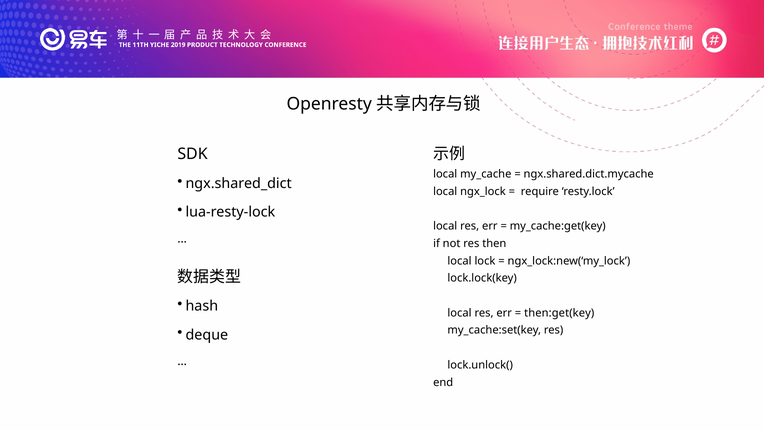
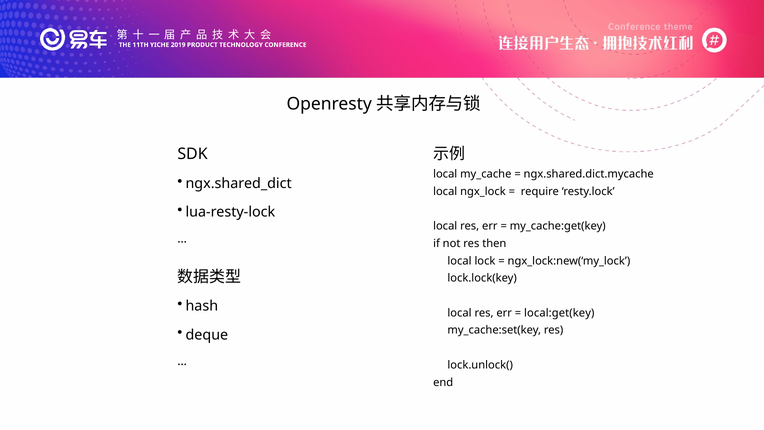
then:get(key: then:get(key -> local:get(key
